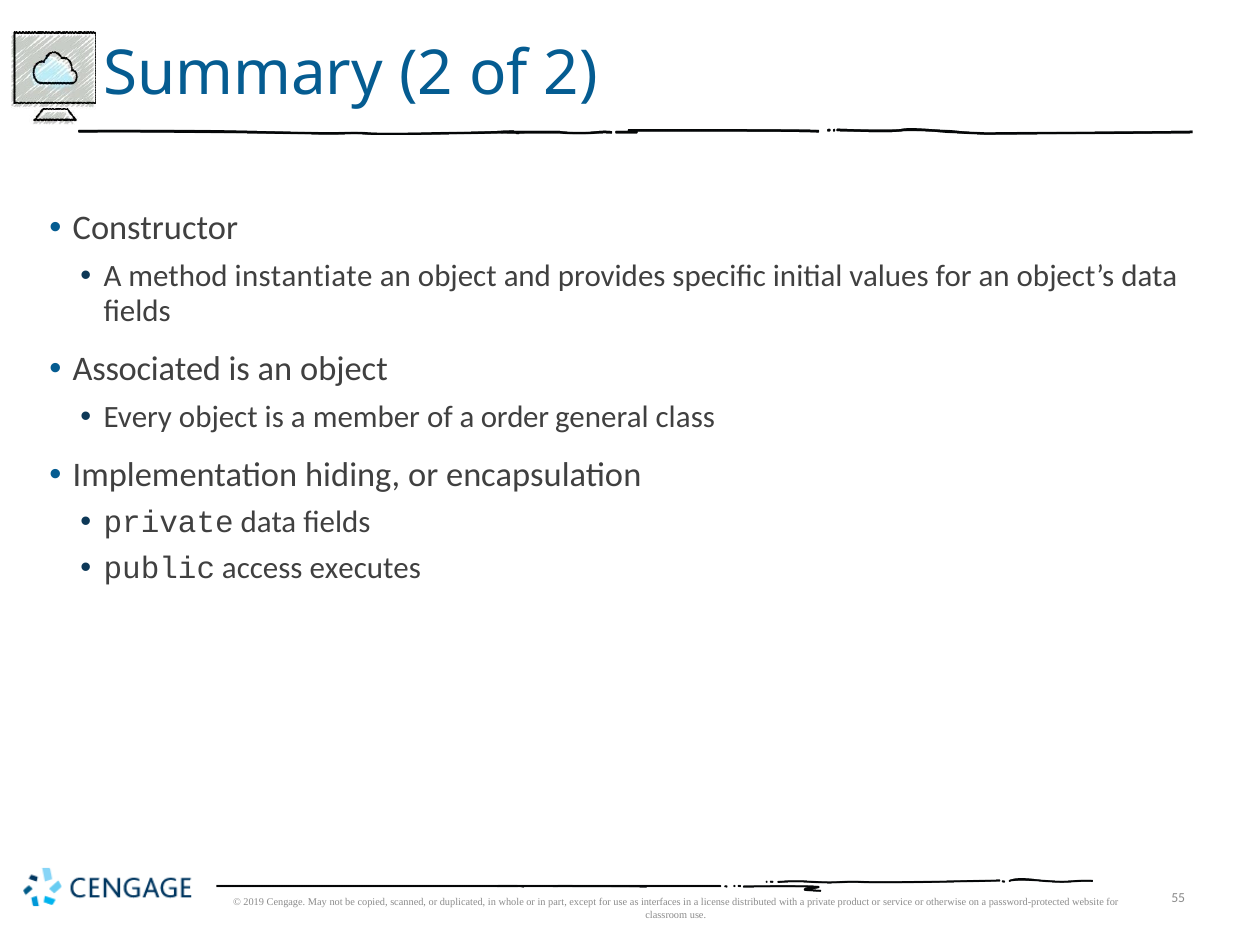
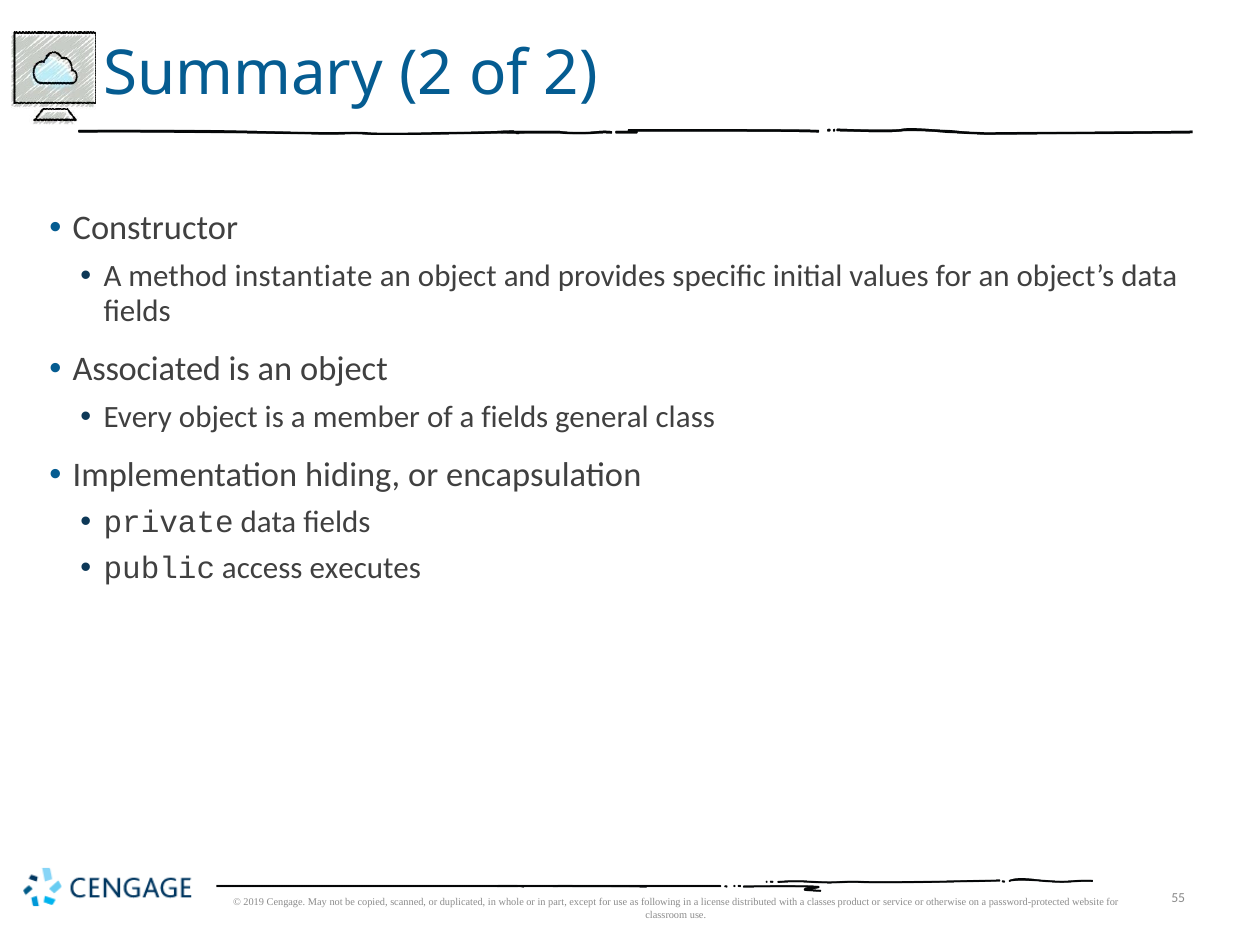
a order: order -> fields
interfaces: interfaces -> following
a private: private -> classes
